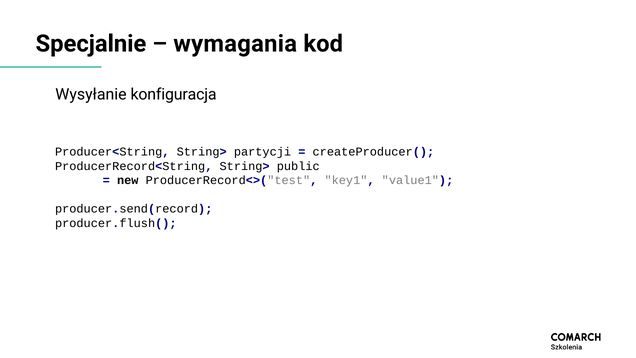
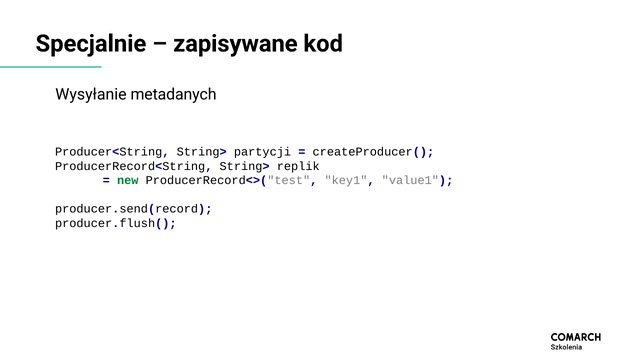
wymagania: wymagania -> zapisywane
konfiguracja: konfiguracja -> metadanych
public: public -> replik
new colour: black -> green
